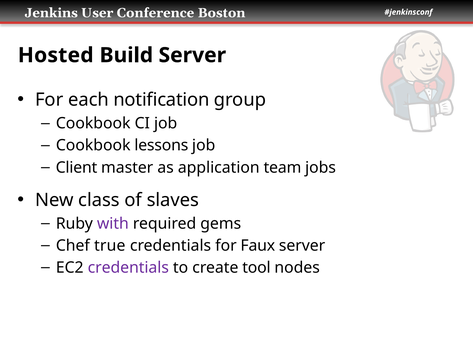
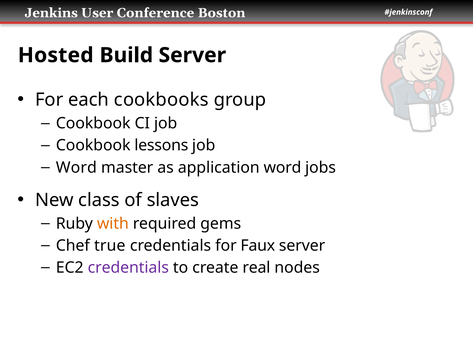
notification: notification -> cookbooks
Client at (77, 167): Client -> Word
application team: team -> word
with colour: purple -> orange
tool: tool -> real
